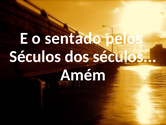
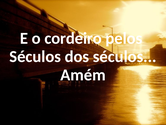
sentado: sentado -> cordeiro
